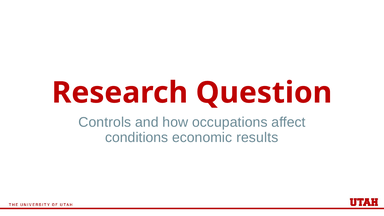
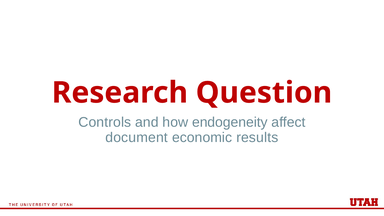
occupations: occupations -> endogeneity
conditions: conditions -> document
